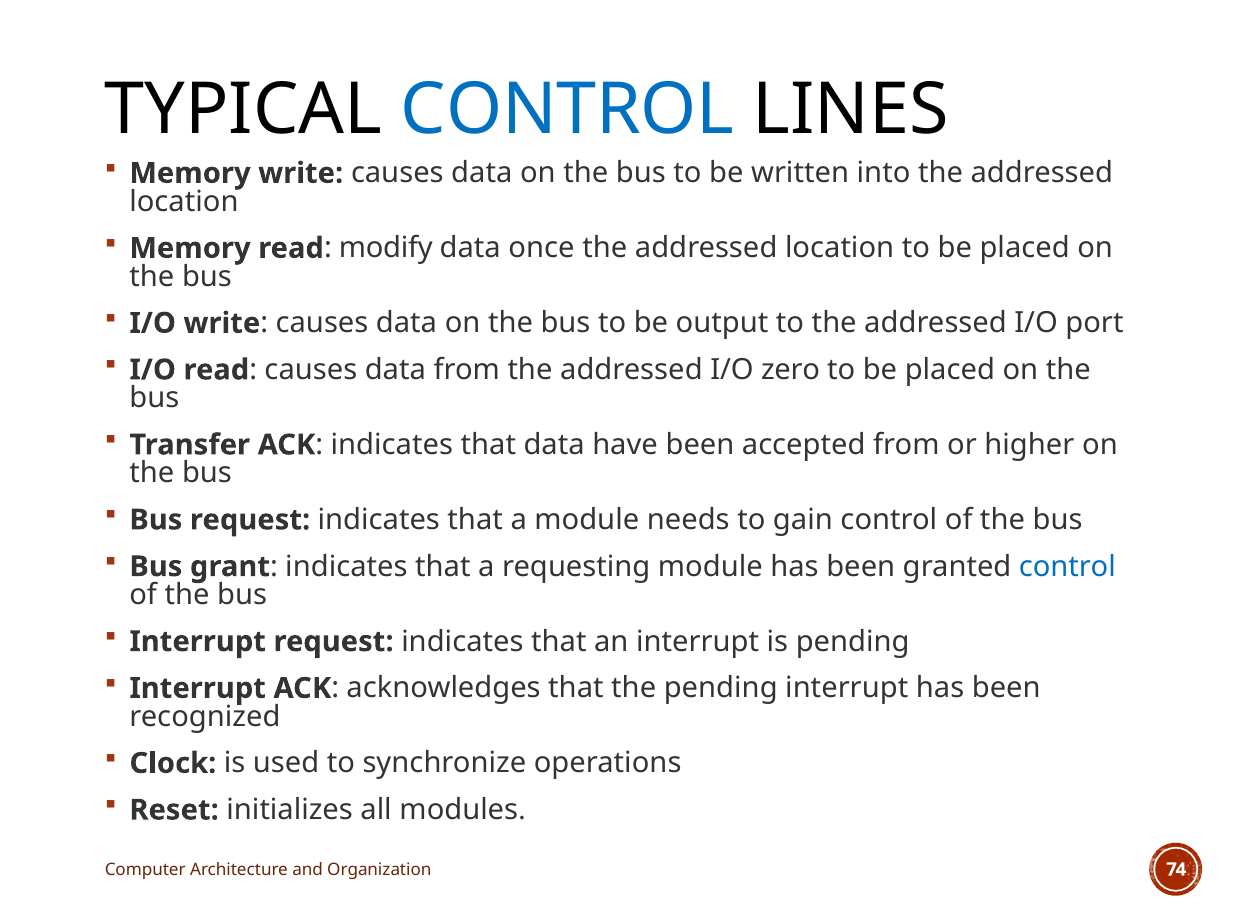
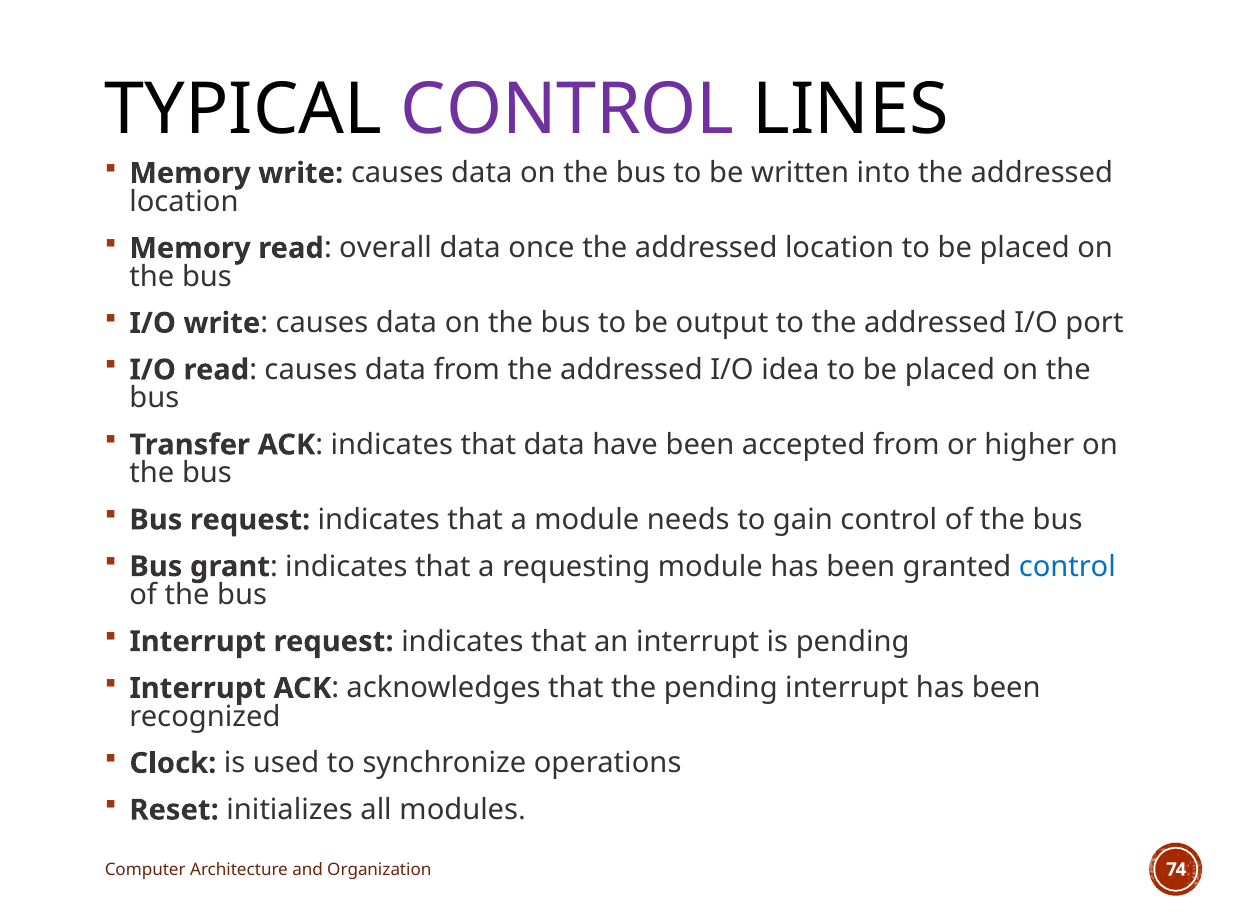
CONTROL at (568, 110) colour: blue -> purple
modify: modify -> overall
zero: zero -> idea
